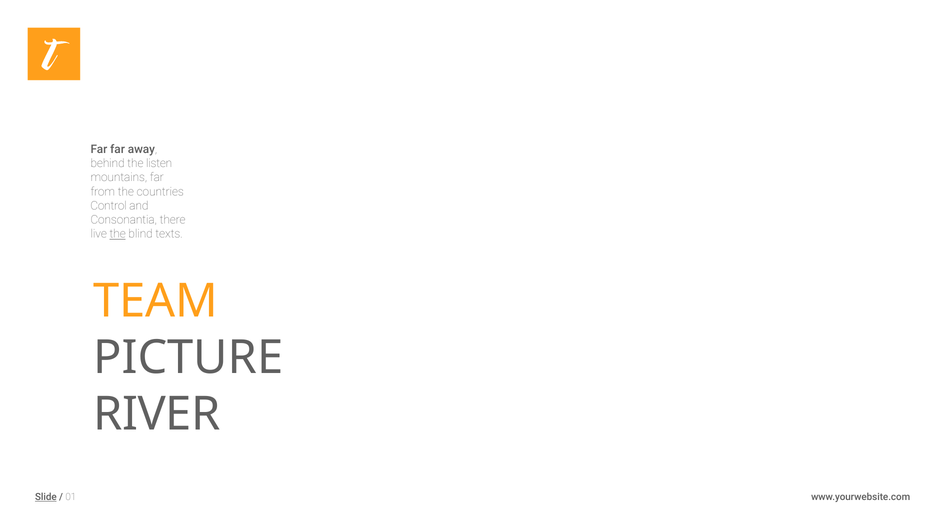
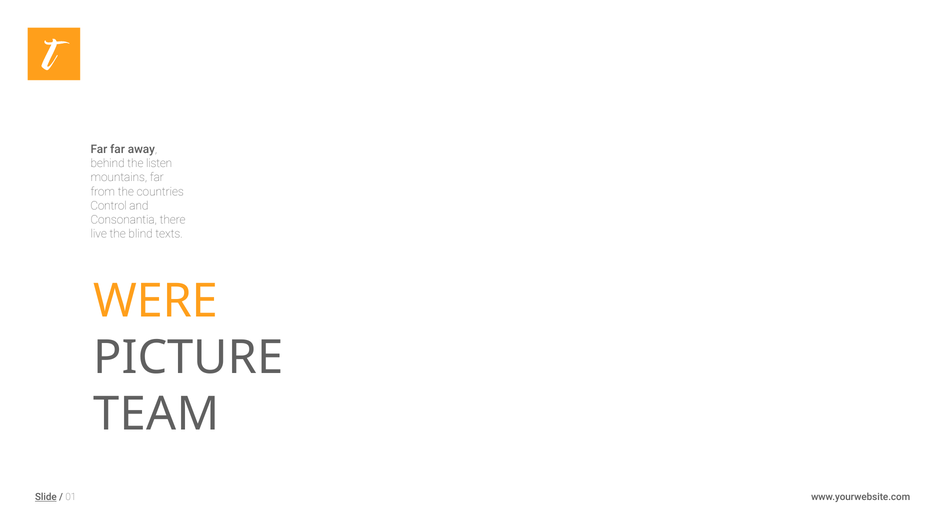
the at (118, 234) underline: present -> none
TEAM: TEAM -> WERE
RIVER: RIVER -> TEAM
